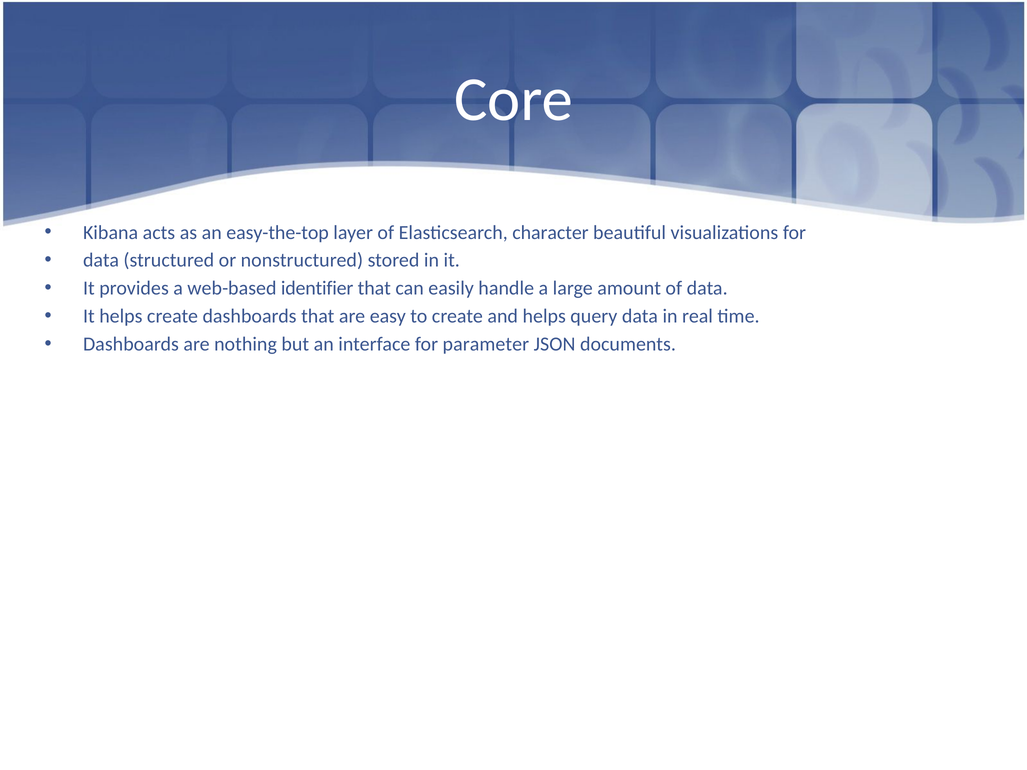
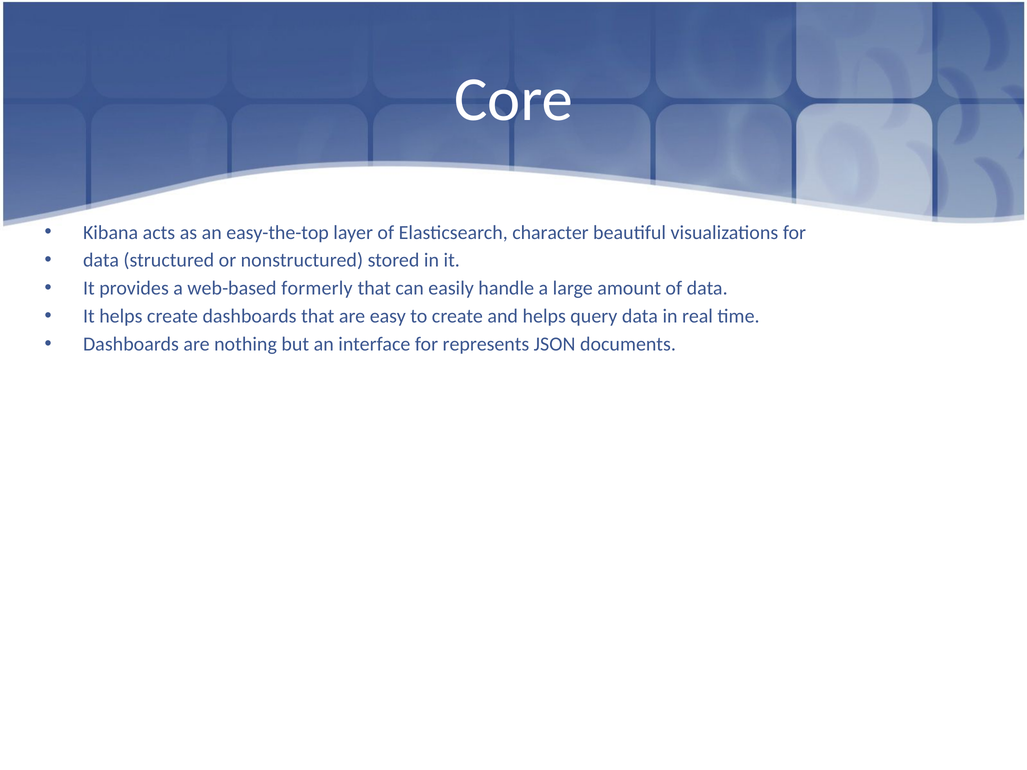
identifier: identifier -> formerly
parameter: parameter -> represents
